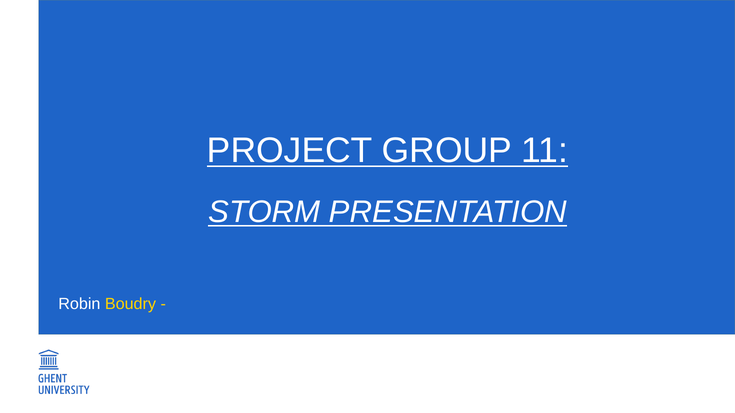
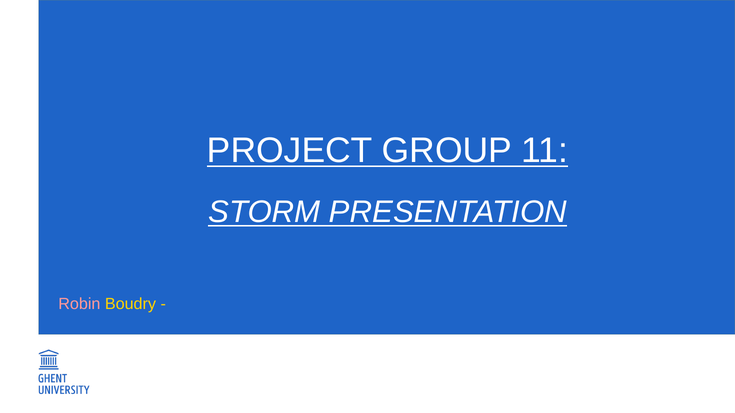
Robin colour: white -> pink
